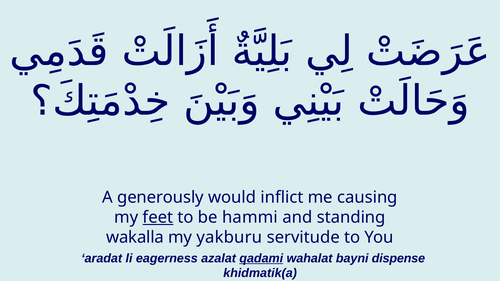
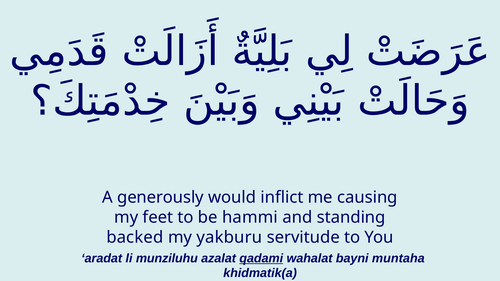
feet underline: present -> none
wakalla: wakalla -> backed
eagerness: eagerness -> munziluhu
dispense: dispense -> muntaha
